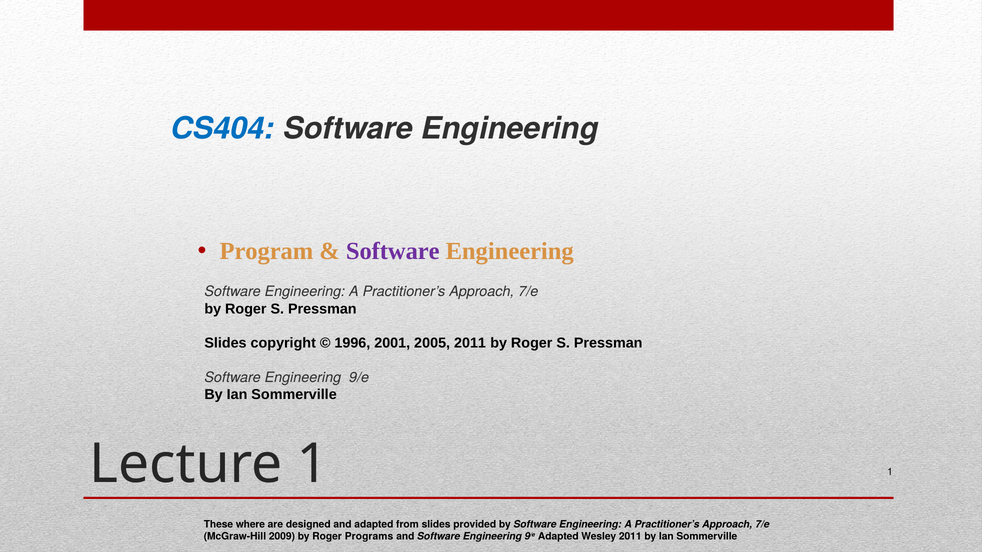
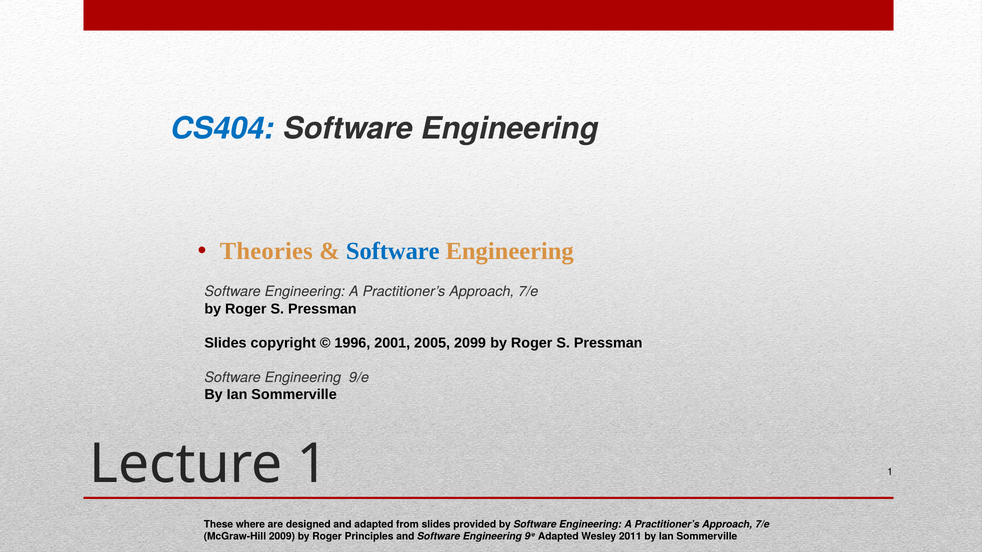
Program: Program -> Theories
Software at (393, 251) colour: purple -> blue
2005 2011: 2011 -> 2099
Programs: Programs -> Principles
